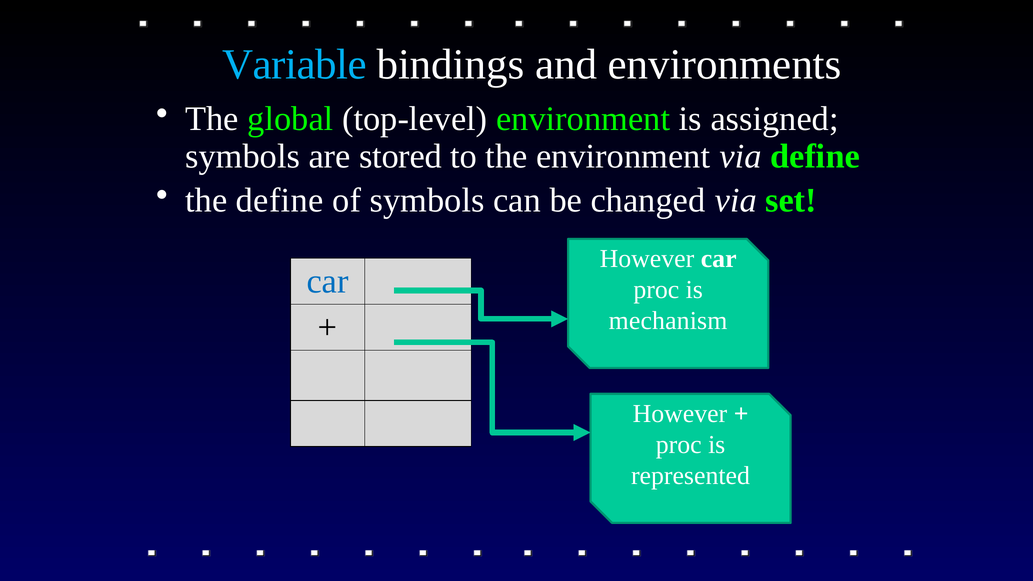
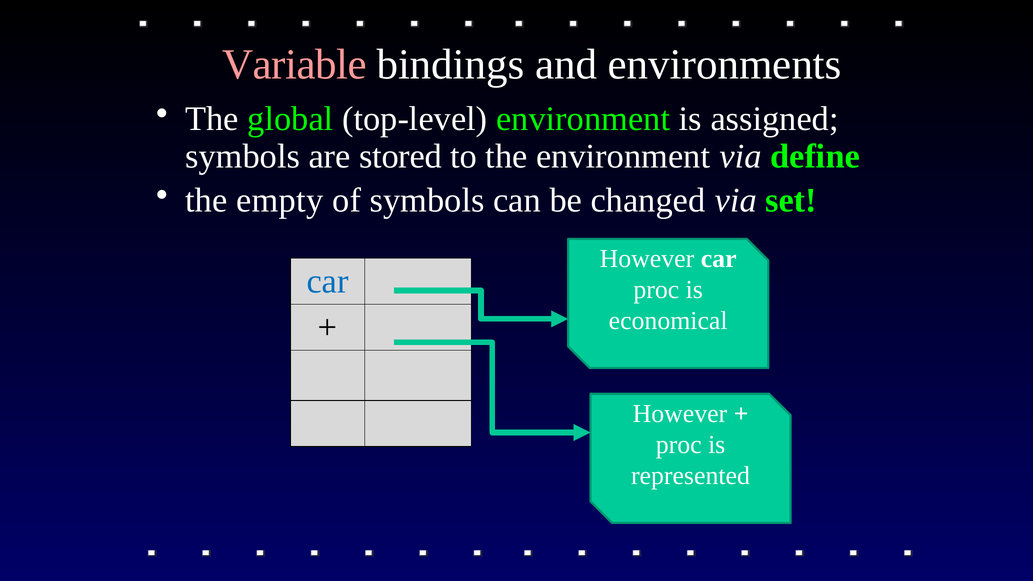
Variable colour: light blue -> pink
the define: define -> empty
mechanism: mechanism -> economical
